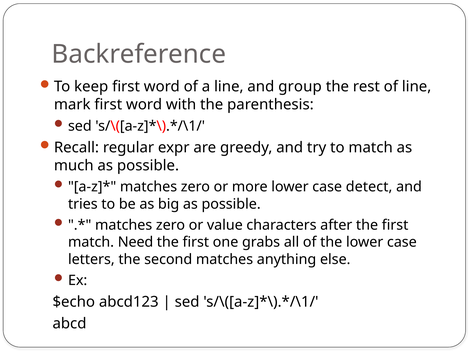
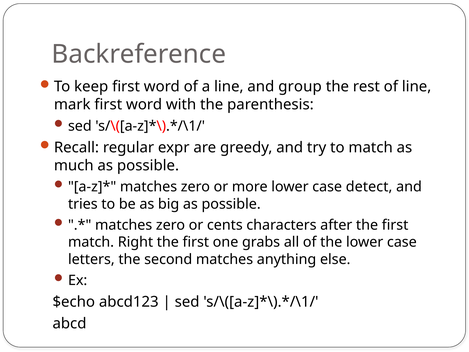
value: value -> cents
Need: Need -> Right
